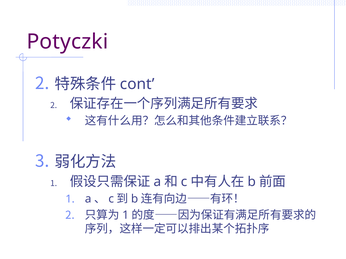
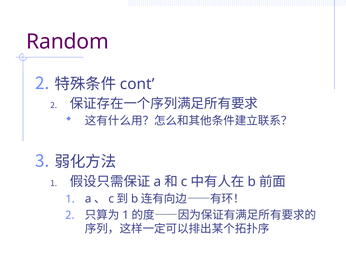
Potyczki: Potyczki -> Random
